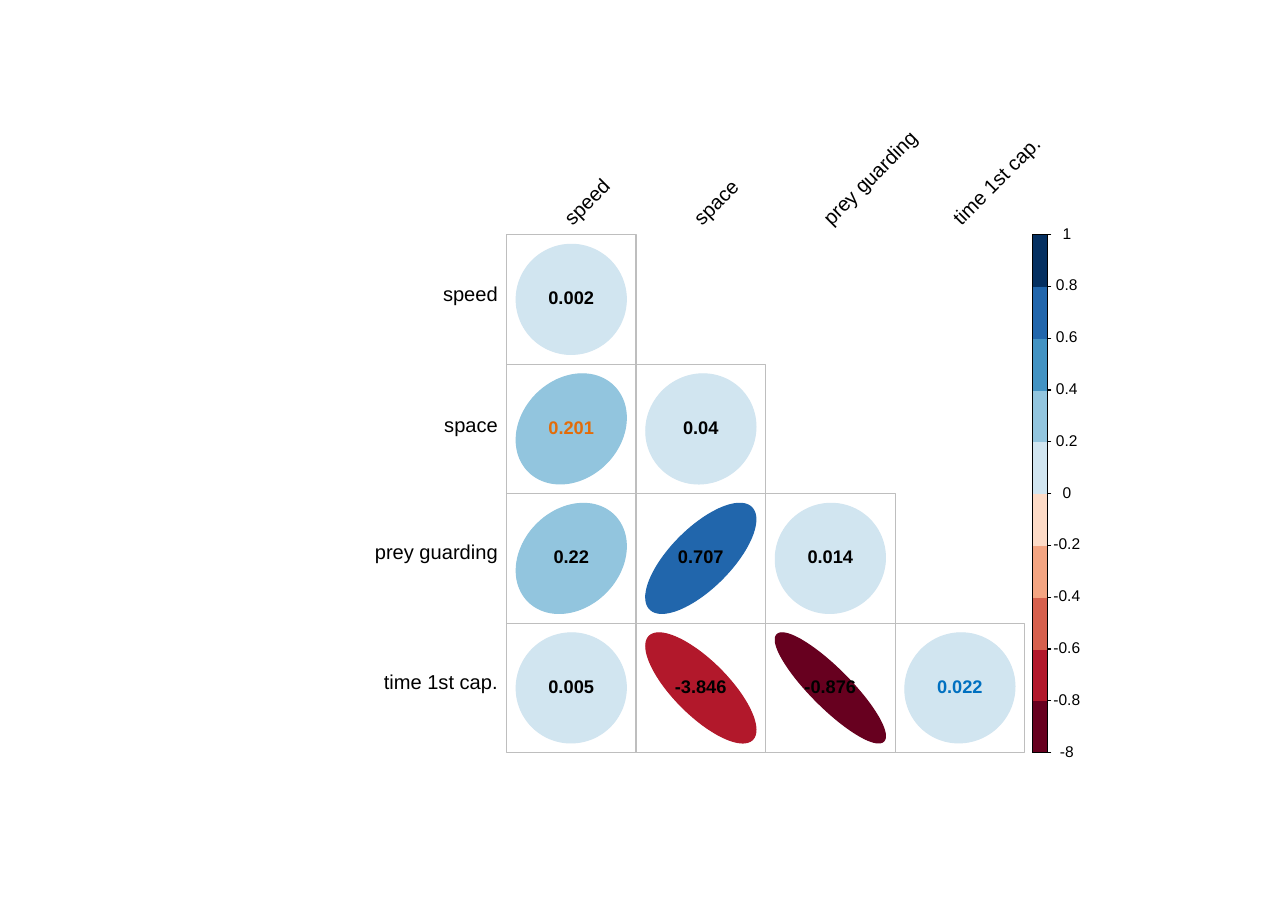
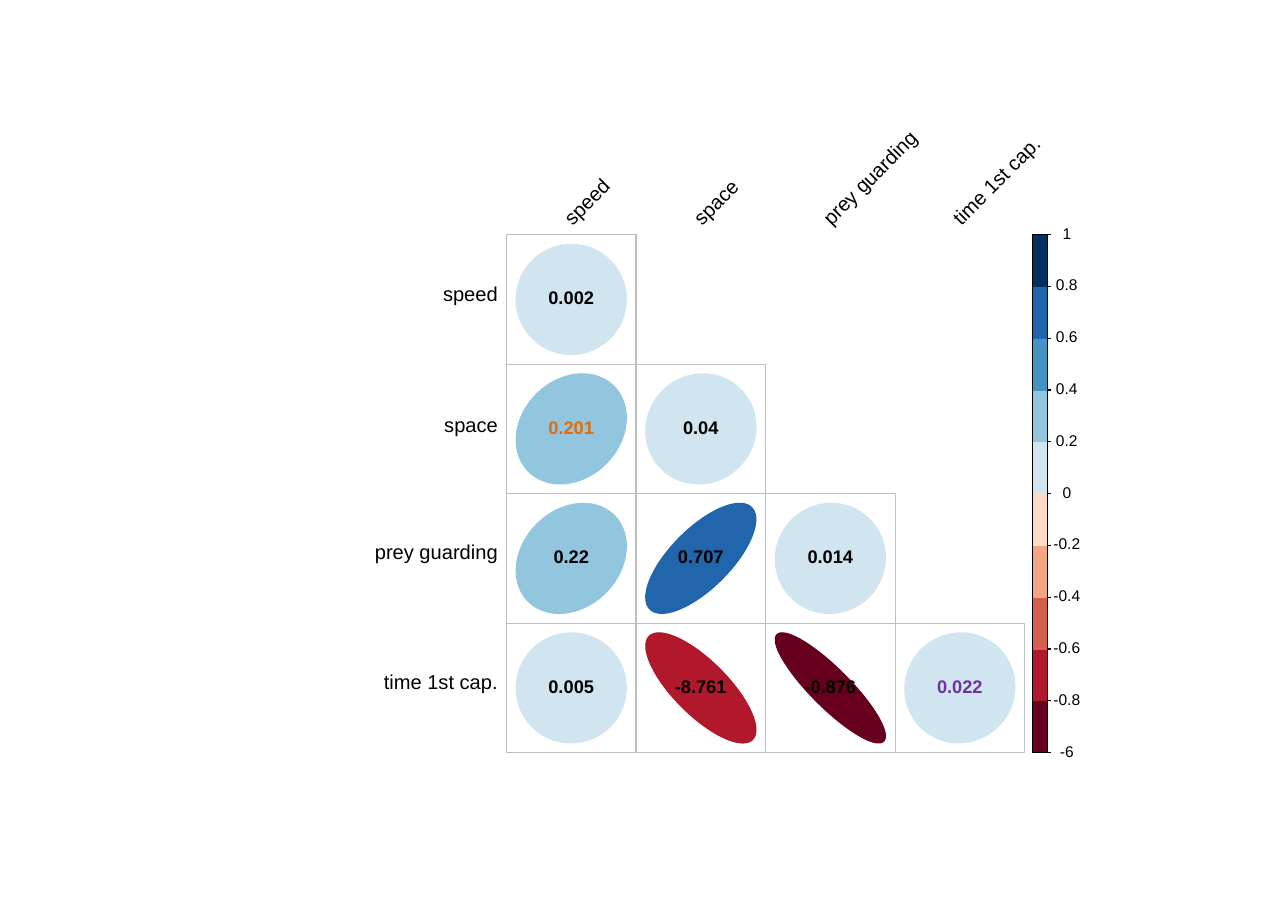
0.022 colour: blue -> purple
-3.846: -3.846 -> -8.761
-8: -8 -> -6
